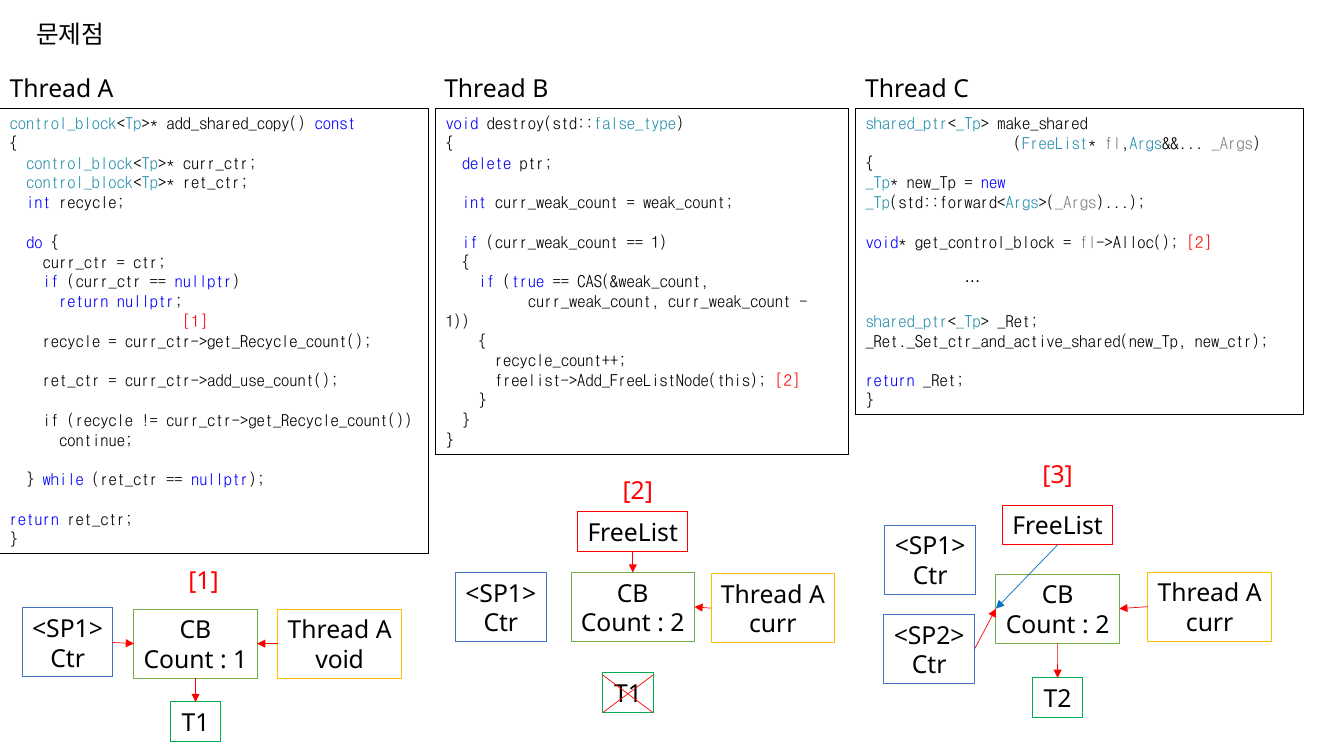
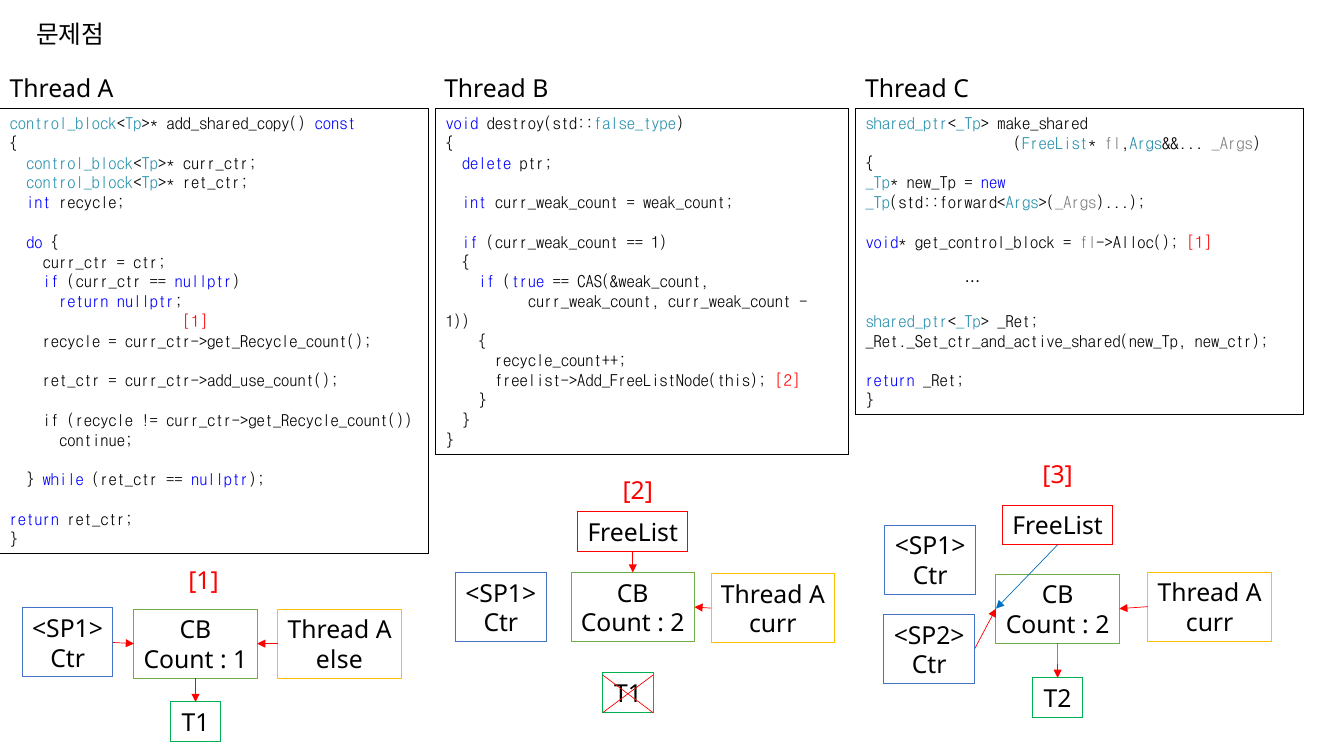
fl->Alloc( 2: 2 -> 1
void at (340, 660): void -> else
